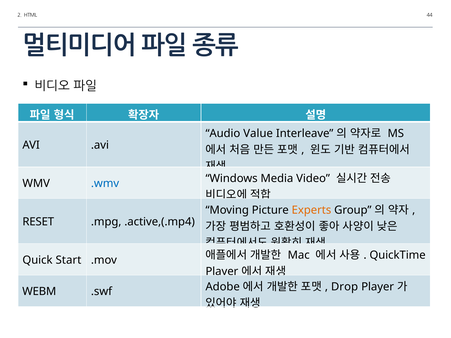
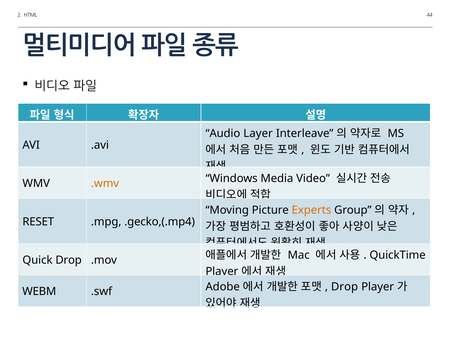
Value: Value -> Layer
.wmv colour: blue -> orange
.active,(.mp4: .active,(.mp4 -> .gecko,(.mp4
Quick Start: Start -> Drop
